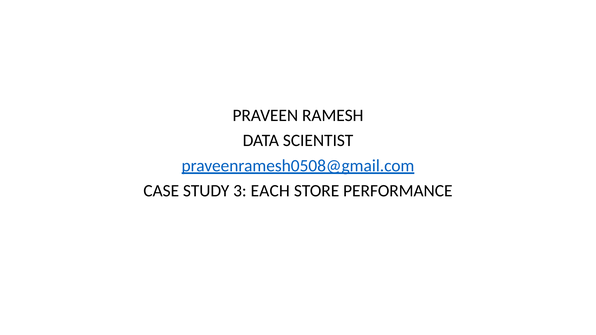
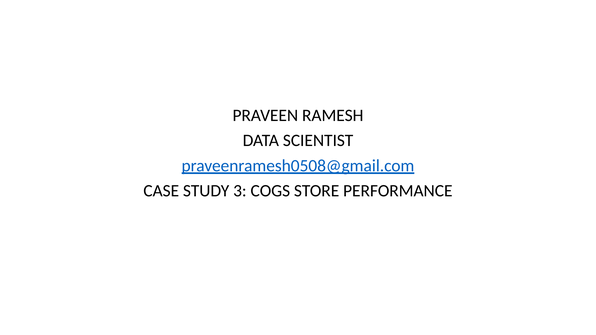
EACH: EACH -> COGS
